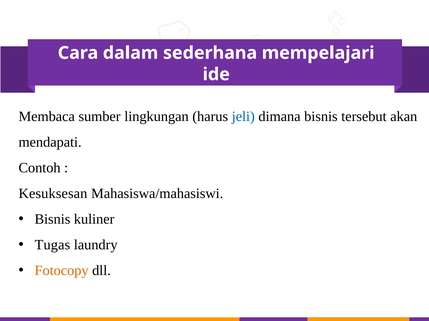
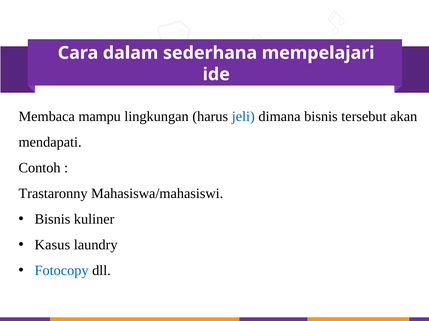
sumber: sumber -> mampu
Kesuksesan: Kesuksesan -> Trastaronny
Tugas: Tugas -> Kasus
Fotocopy colour: orange -> blue
